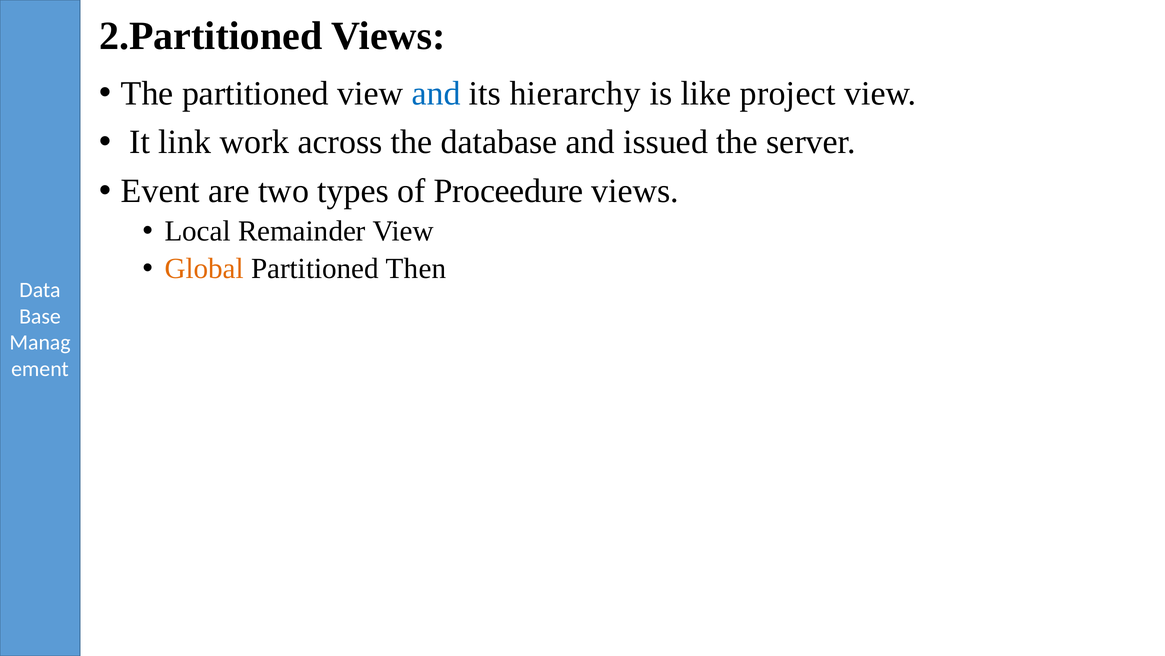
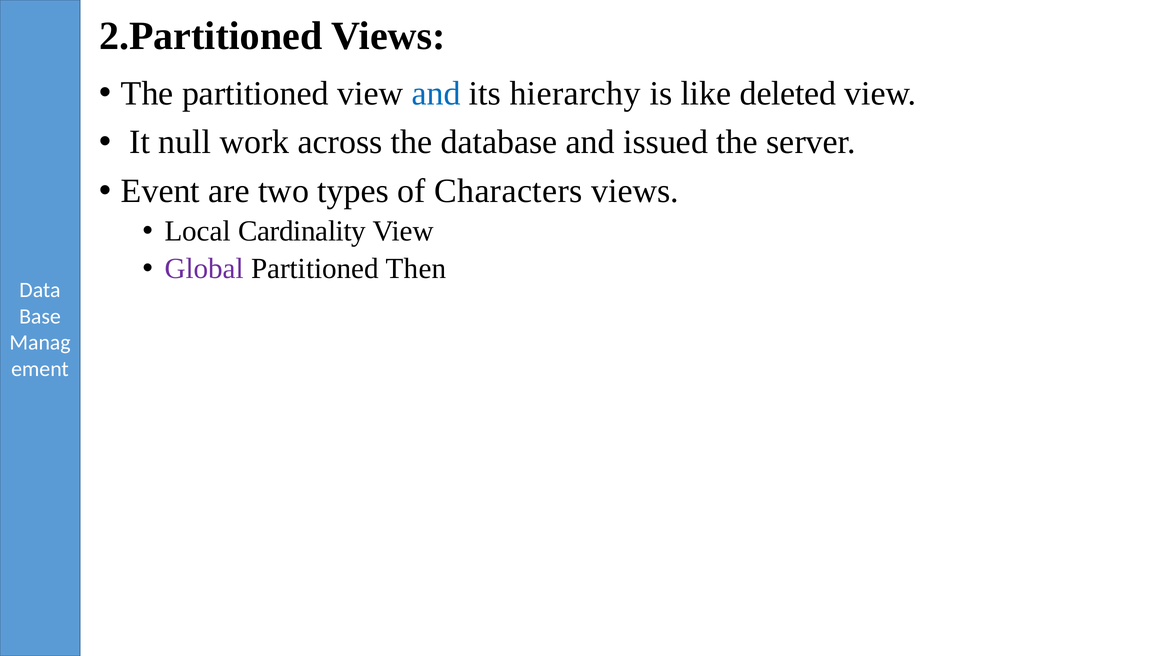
project: project -> deleted
link: link -> null
Proceedure: Proceedure -> Characters
Remainder: Remainder -> Cardinality
Global colour: orange -> purple
